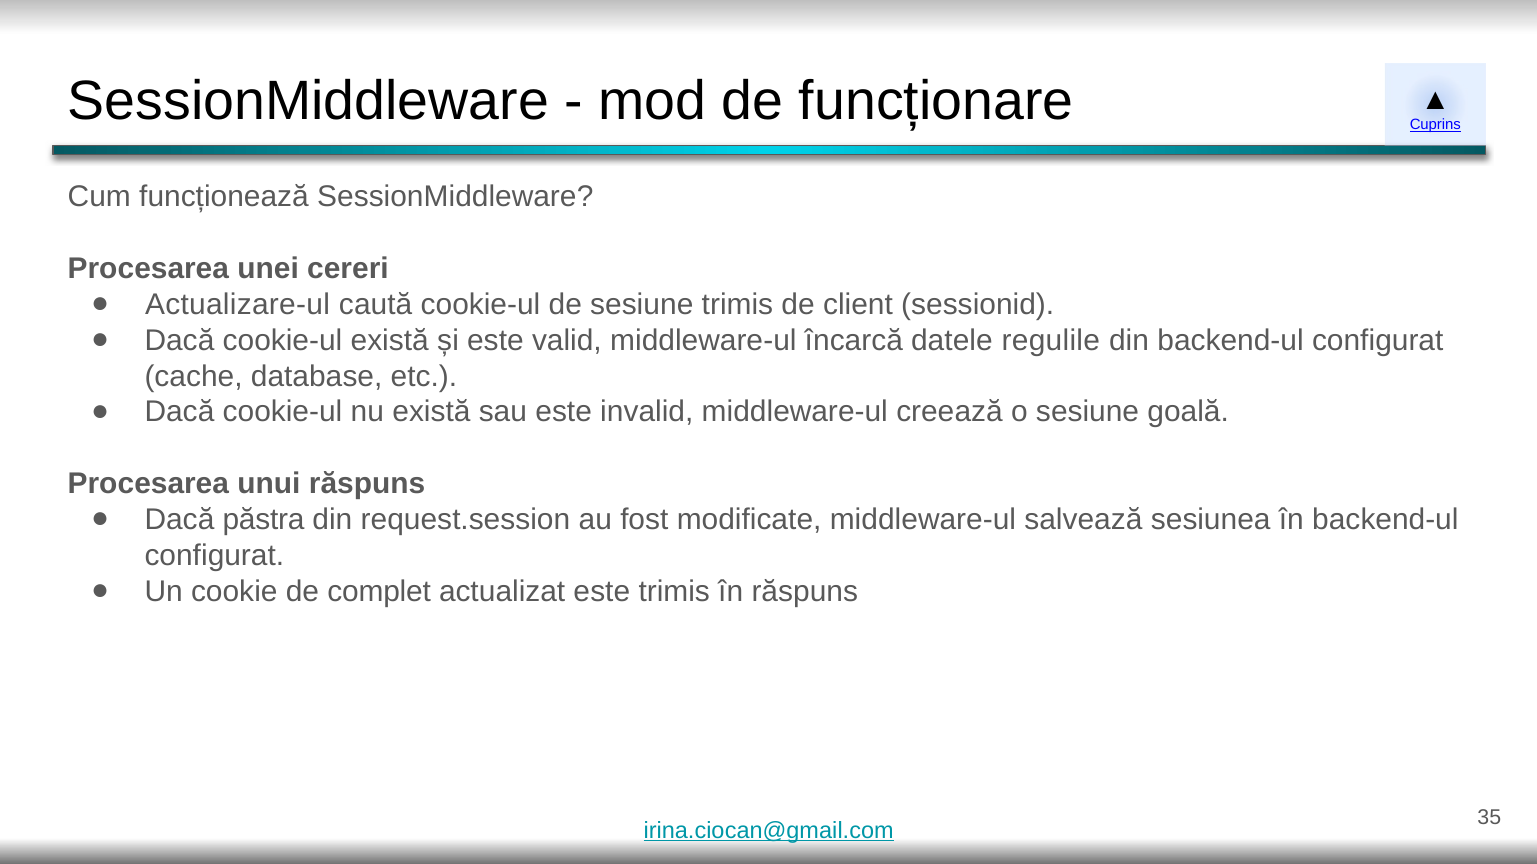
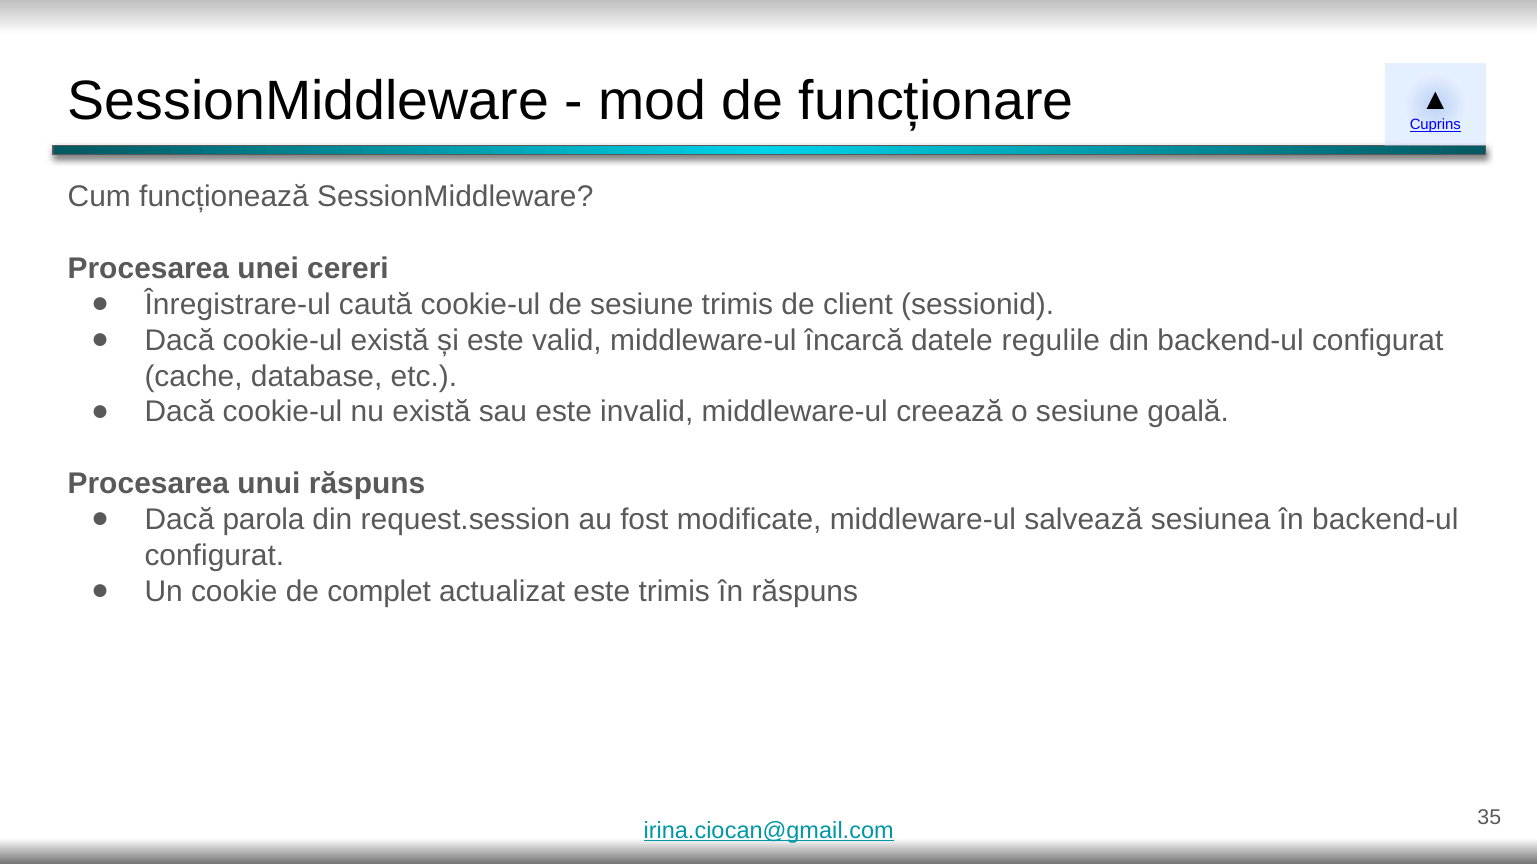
Actualizare-ul: Actualizare-ul -> Înregistrare-ul
păstra: păstra -> parola
